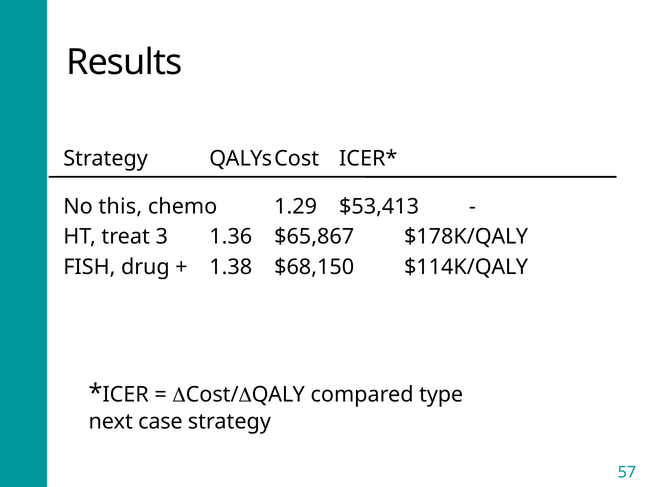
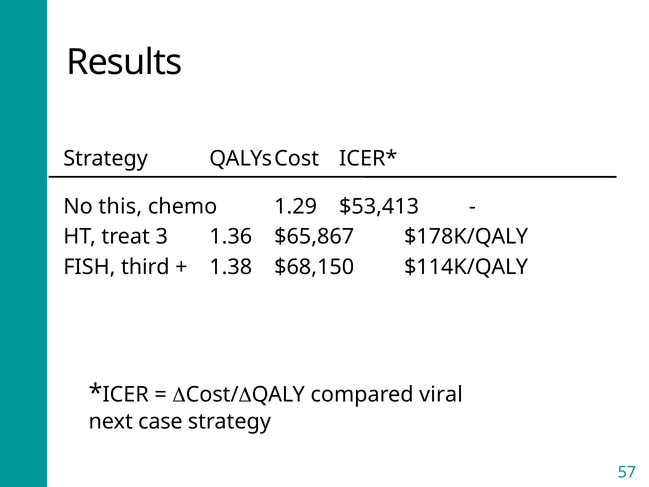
drug: drug -> third
type: type -> viral
